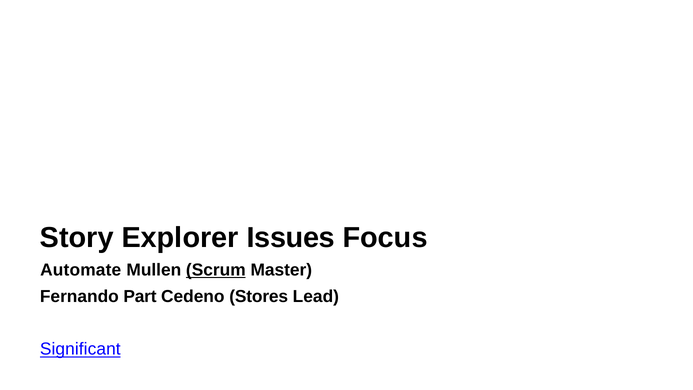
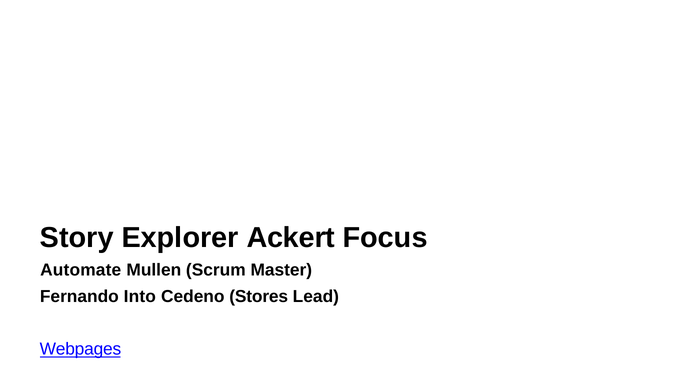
Issues: Issues -> Ackert
Scrum underline: present -> none
Part: Part -> Into
Significant: Significant -> Webpages
